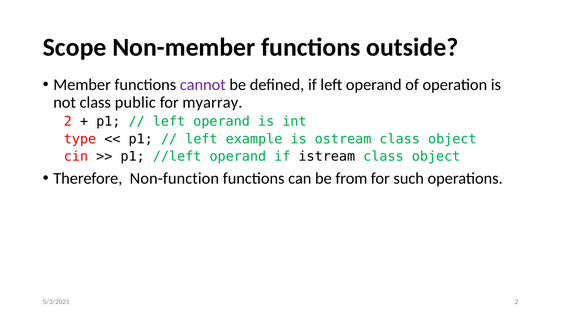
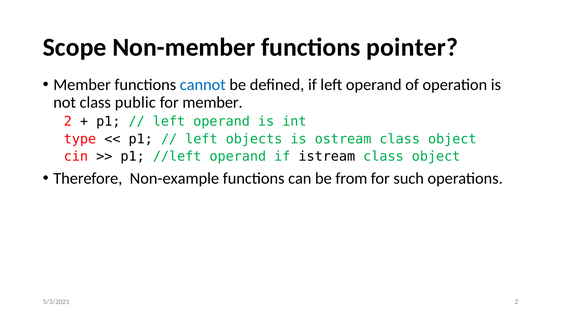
outside: outside -> pointer
cannot colour: purple -> blue
for myarray: myarray -> member
example: example -> objects
Non-function: Non-function -> Non-example
